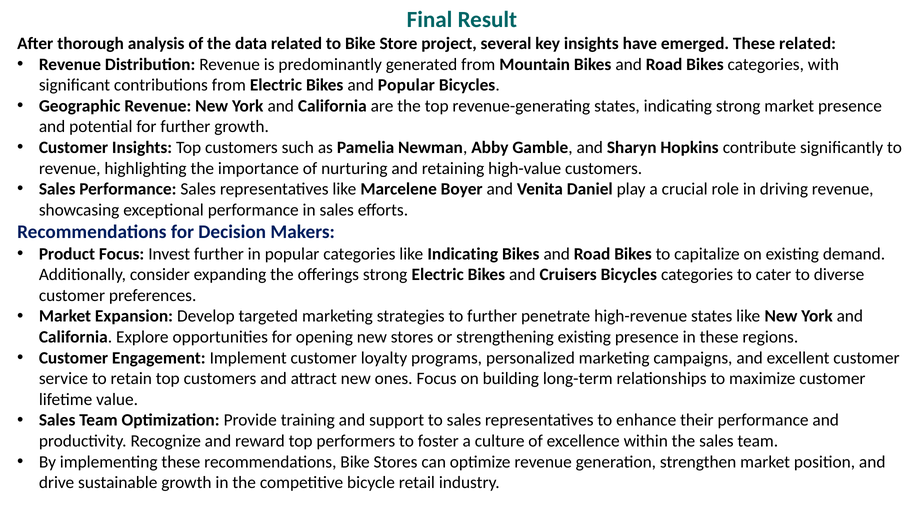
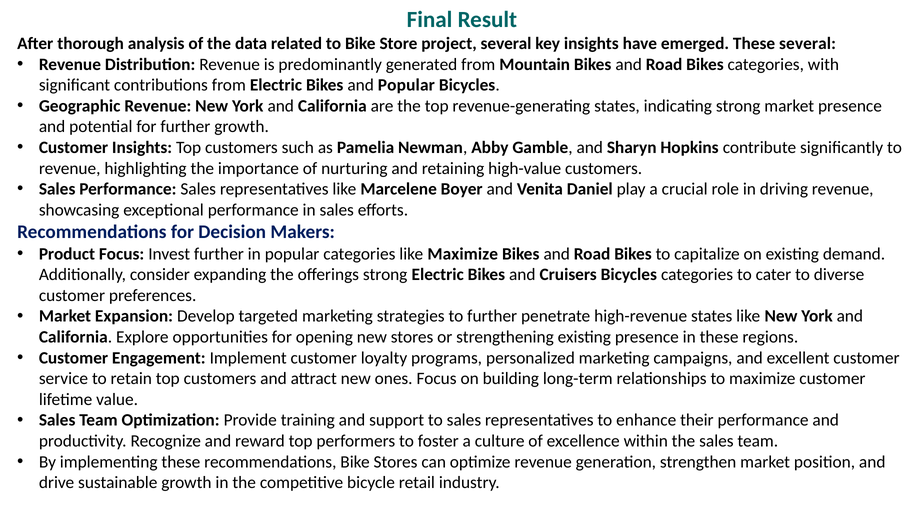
These related: related -> several
like Indicating: Indicating -> Maximize
